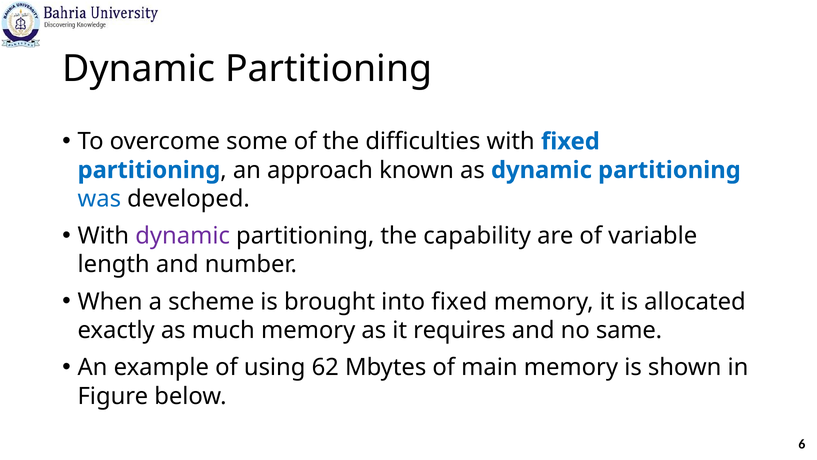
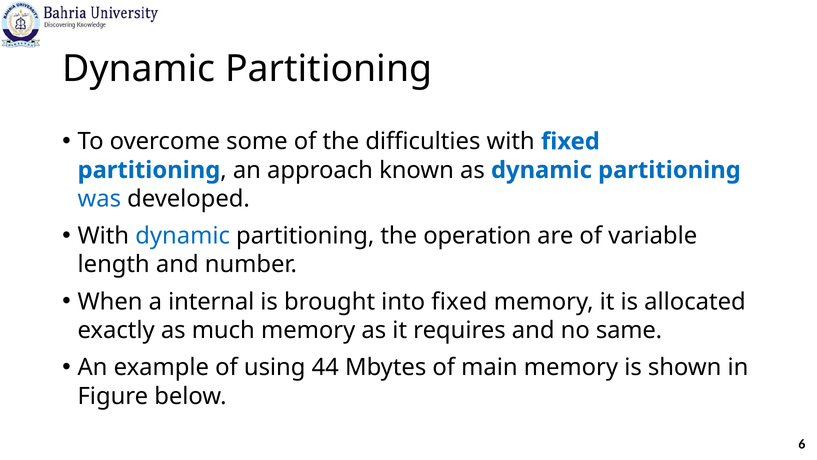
dynamic at (183, 236) colour: purple -> blue
capability: capability -> operation
scheme: scheme -> internal
62: 62 -> 44
